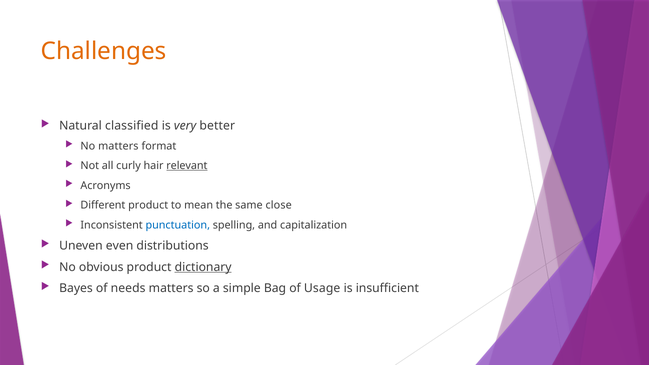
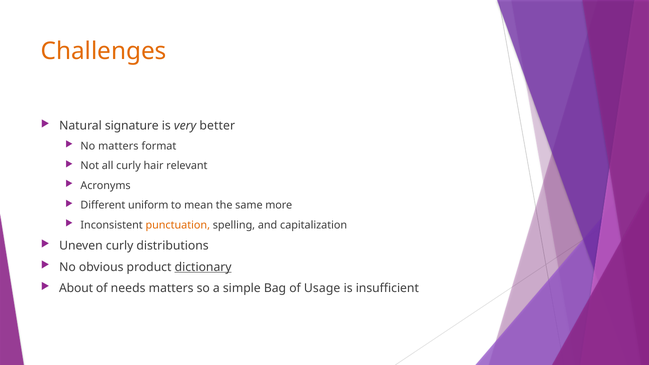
classified: classified -> signature
relevant underline: present -> none
Different product: product -> uniform
close: close -> more
punctuation colour: blue -> orange
Uneven even: even -> curly
Bayes: Bayes -> About
